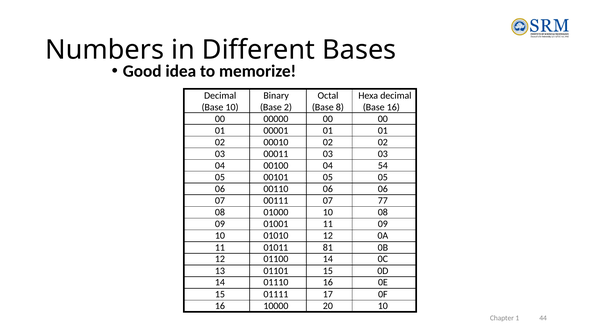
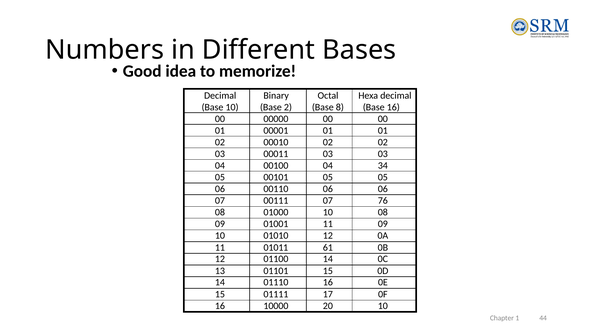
54: 54 -> 34
77: 77 -> 76
81: 81 -> 61
